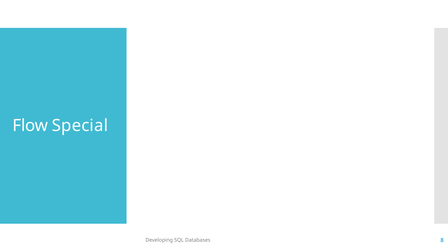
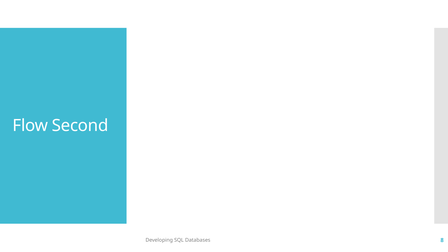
Special: Special -> Second
